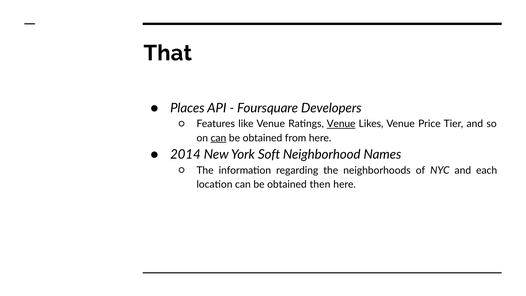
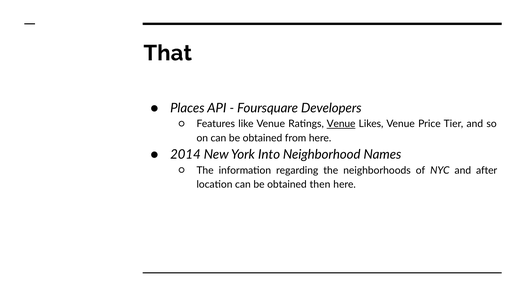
can at (218, 138) underline: present -> none
Soft: Soft -> Into
each: each -> after
